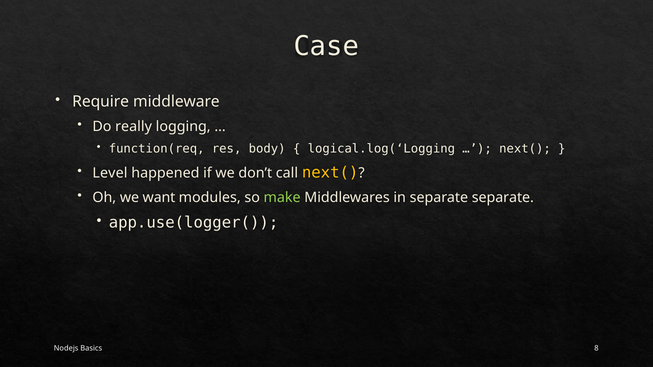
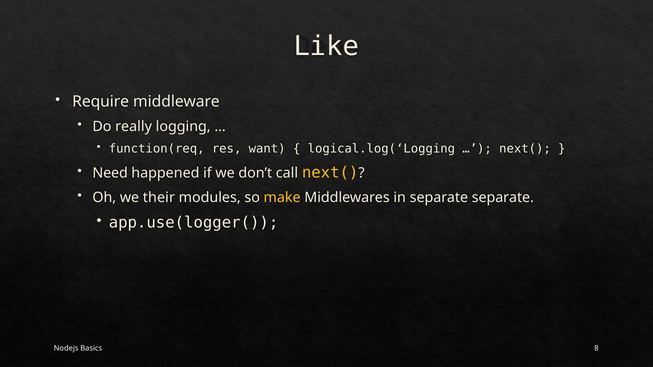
Case: Case -> Like
body: body -> want
Level: Level -> Need
want: want -> their
make colour: light green -> yellow
